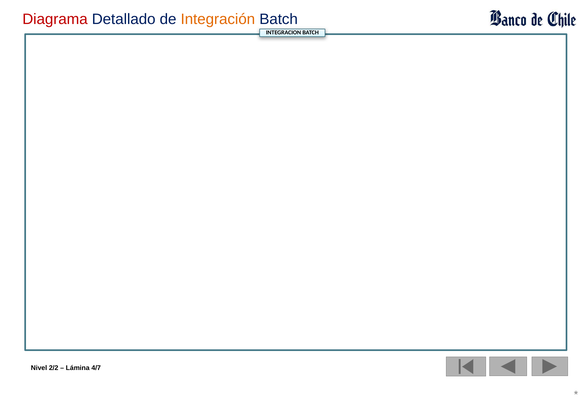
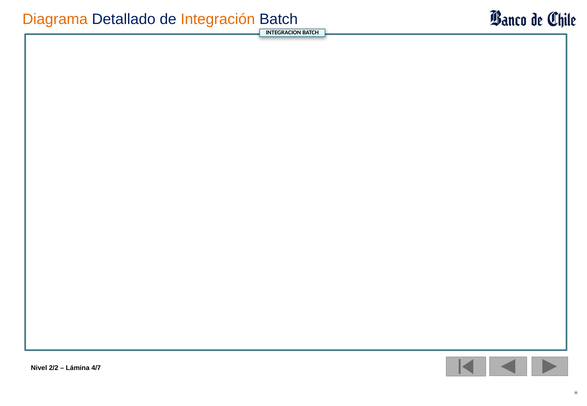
Diagrama colour: red -> orange
